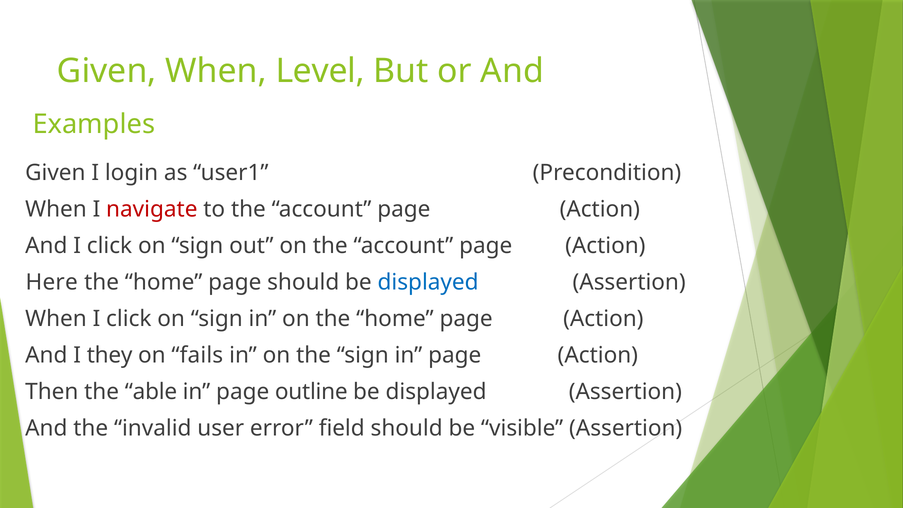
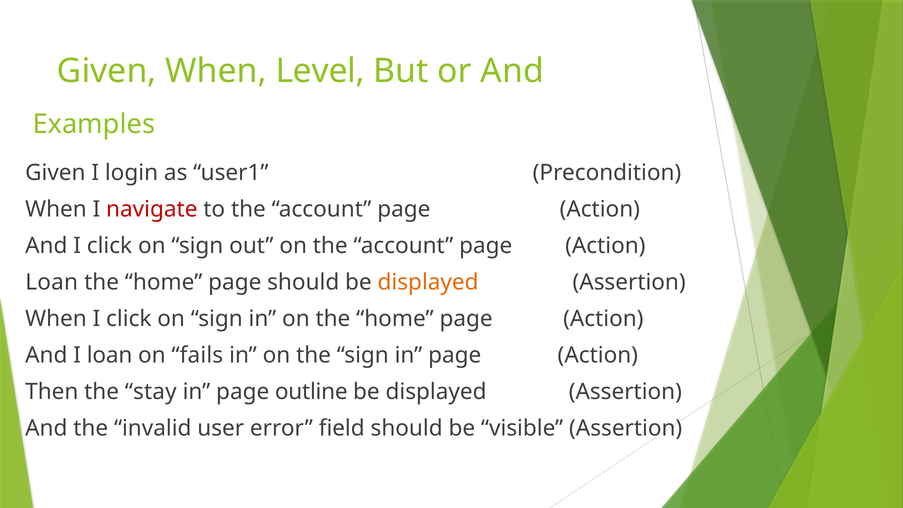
Here at (52, 282): Here -> Loan
displayed at (428, 282) colour: blue -> orange
I they: they -> loan
able: able -> stay
